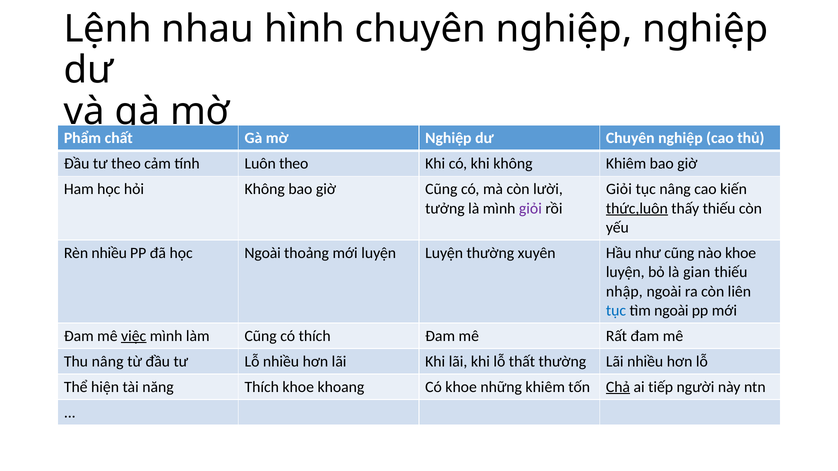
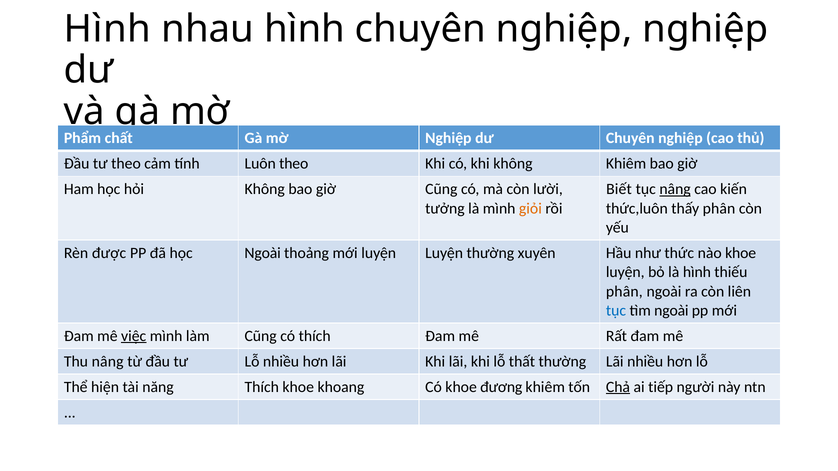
Lệnh at (108, 29): Lệnh -> Hình
Giỏi at (619, 189): Giỏi -> Biết
nâng at (675, 189) underline: none -> present
giỏi at (530, 209) colour: purple -> orange
thức,luôn underline: present -> none
thấy thiếu: thiếu -> phân
Rèn nhiều: nhiều -> được
như cũng: cũng -> thức
là gian: gian -> hình
nhập at (624, 292): nhập -> phân
những: những -> đương
